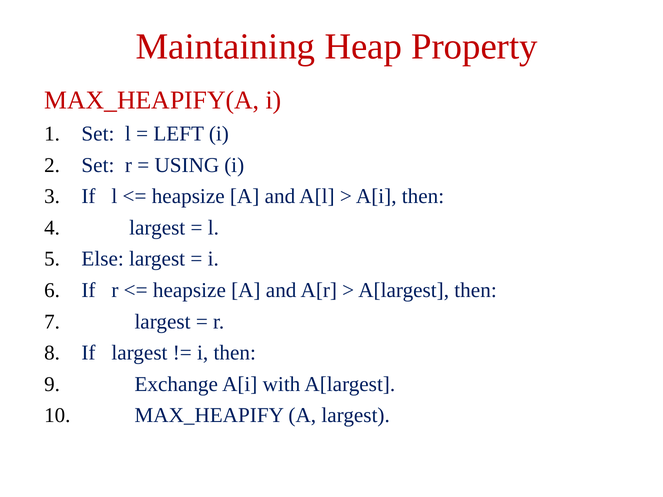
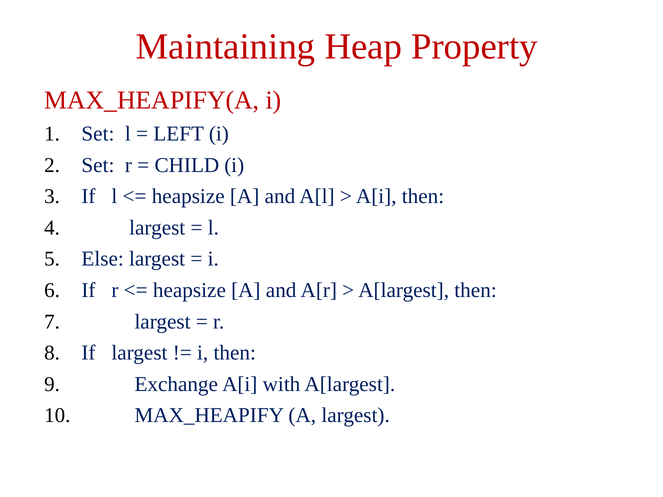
USING: USING -> CHILD
